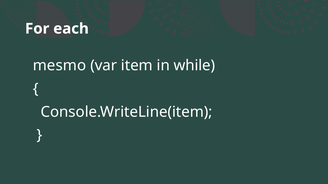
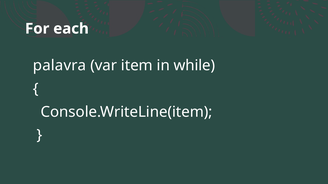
mesmo: mesmo -> palavra
